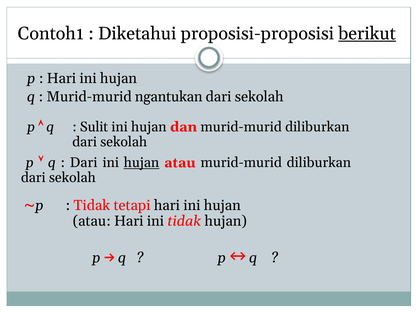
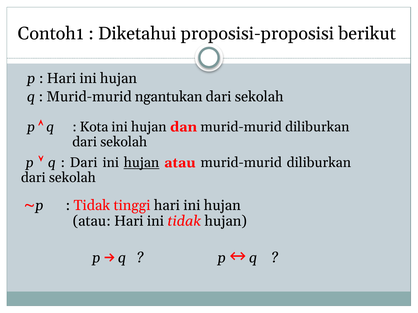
berikut underline: present -> none
Sulit: Sulit -> Kota
tetapi: tetapi -> tinggi
